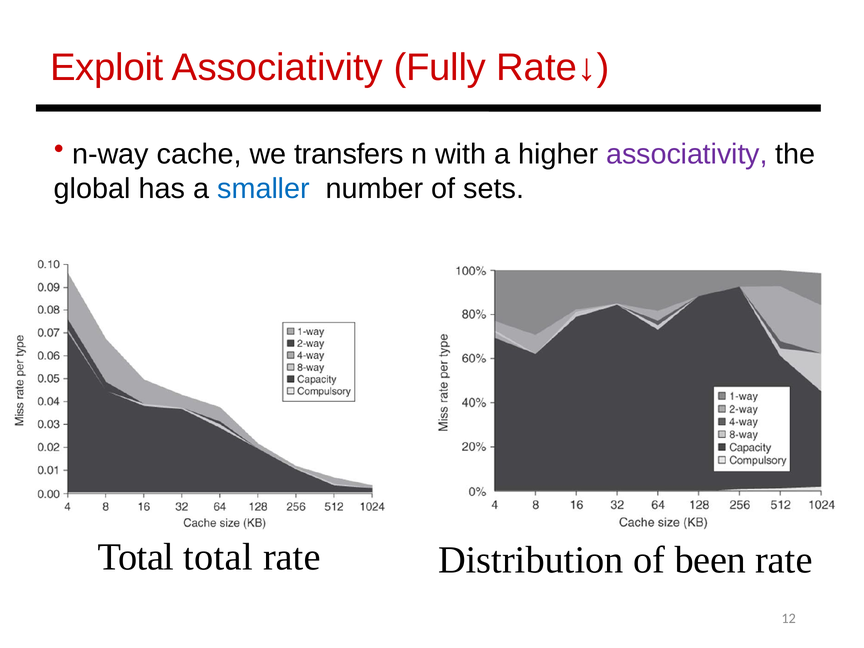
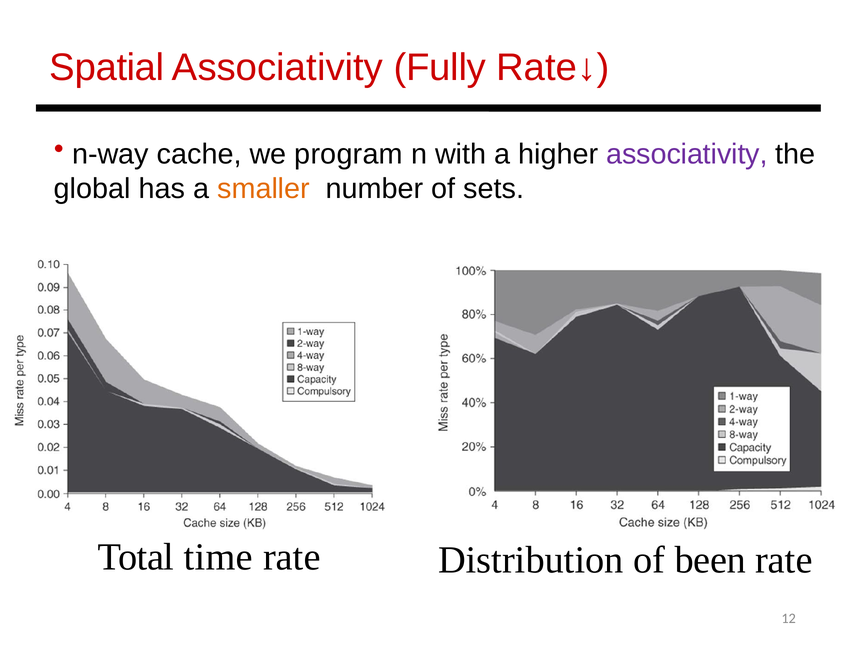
Exploit: Exploit -> Spatial
transfers: transfers -> program
smaller colour: blue -> orange
Total total: total -> time
